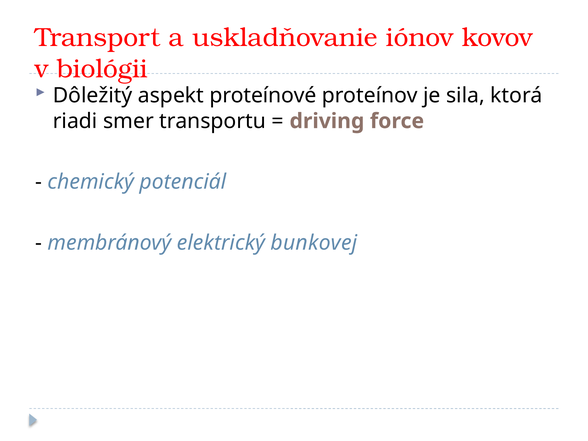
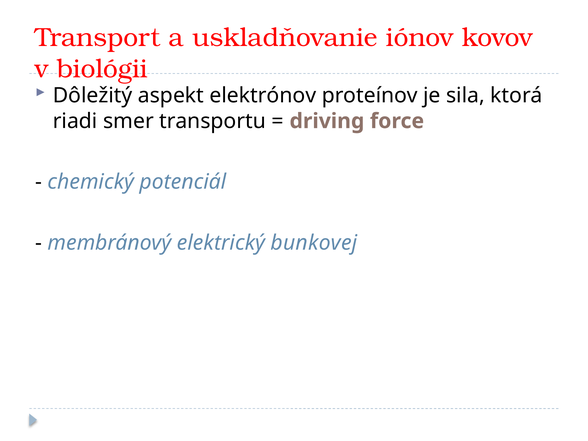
proteínové: proteínové -> elektrónov
